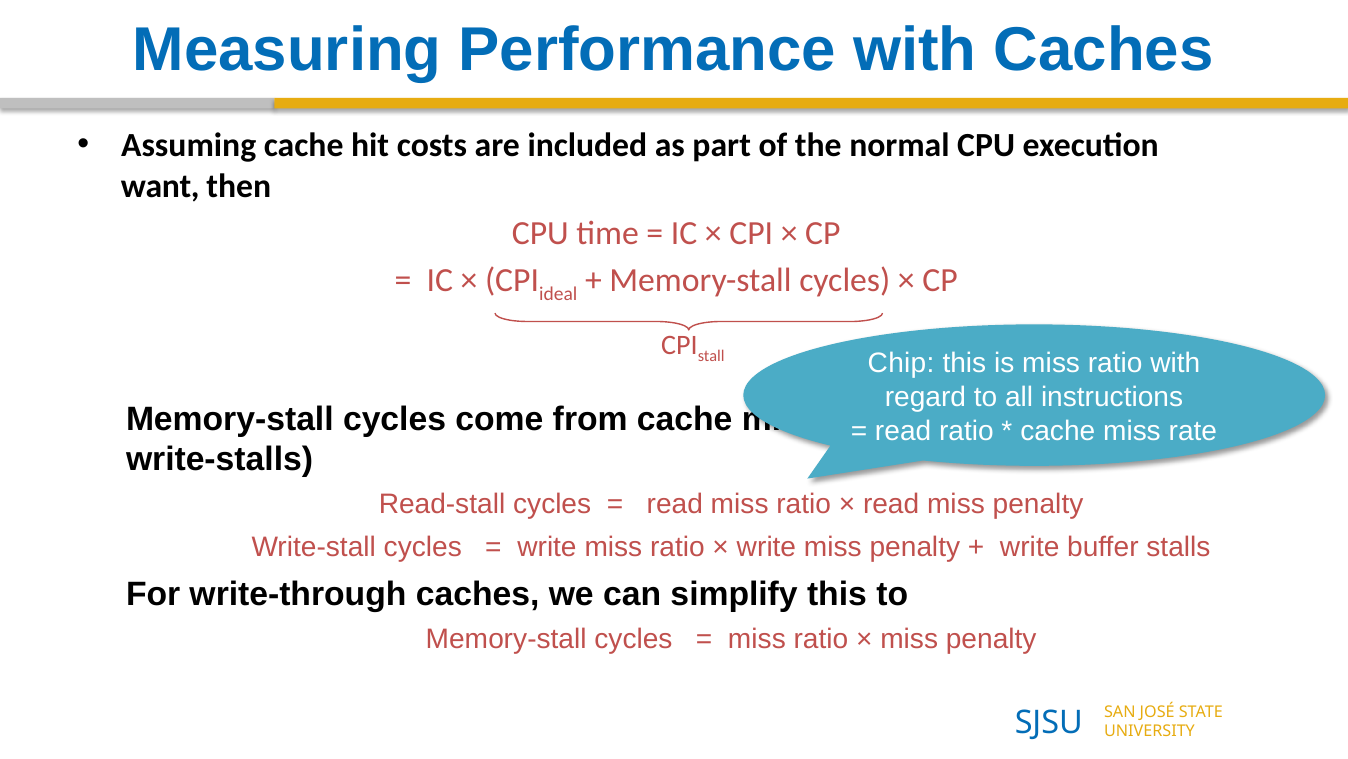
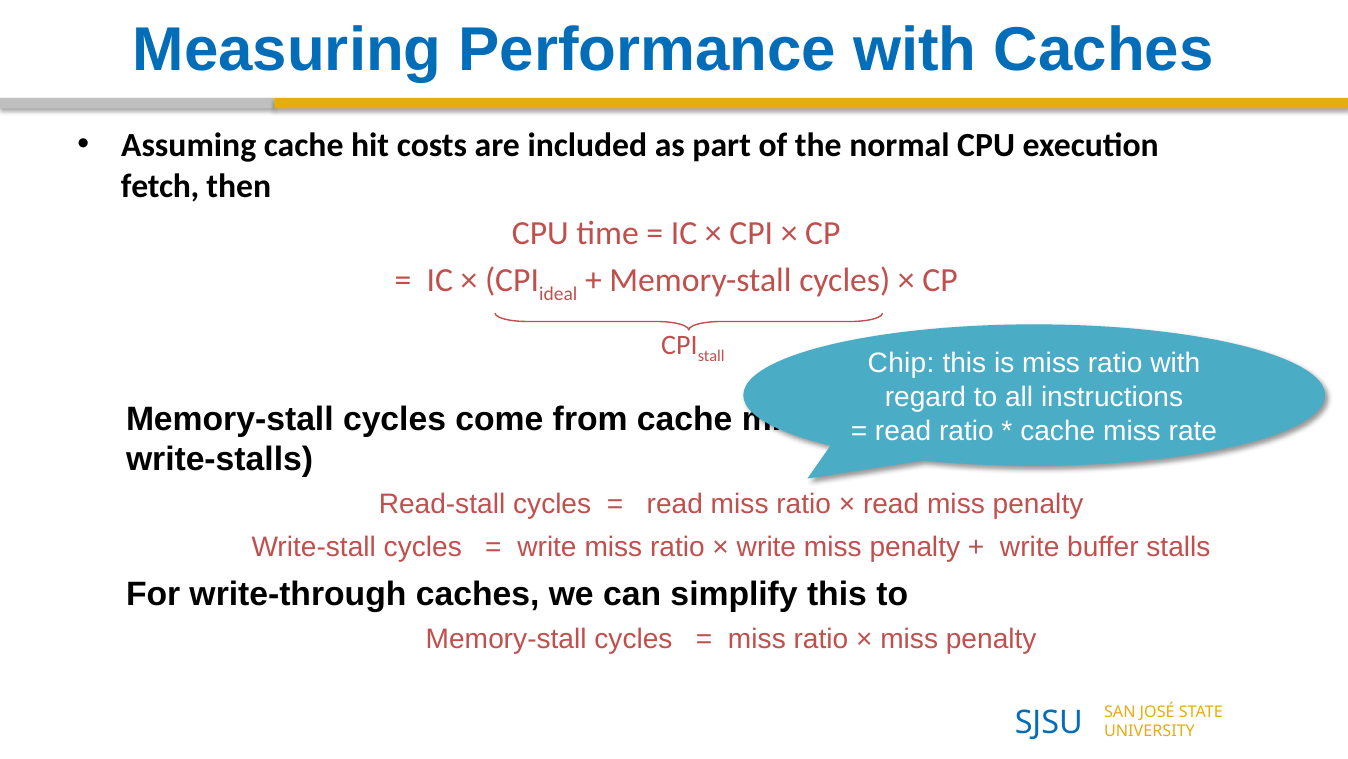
want: want -> fetch
